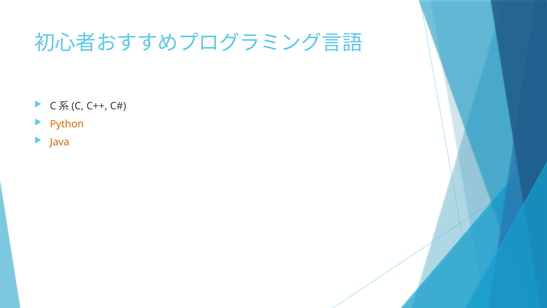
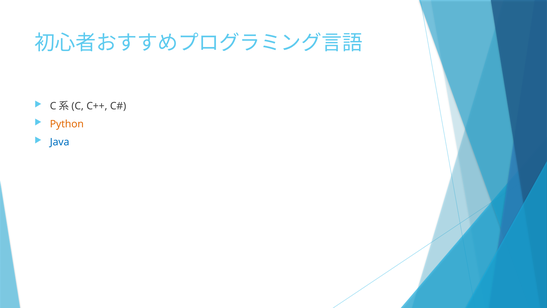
Java colour: orange -> blue
